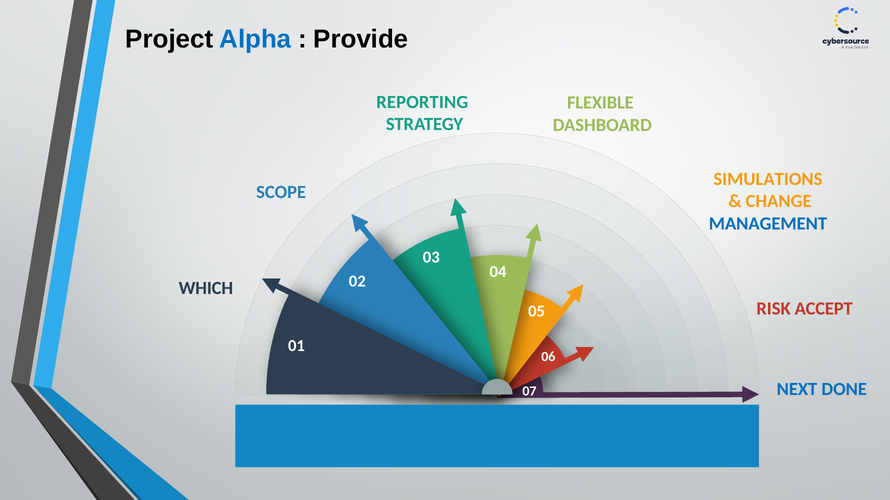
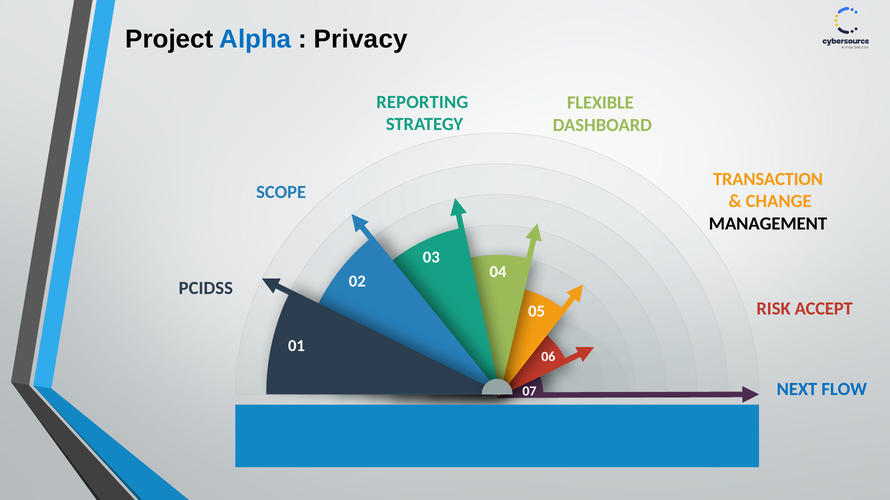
Provide: Provide -> Privacy
SIMULATIONS: SIMULATIONS -> TRANSACTION
MANAGEMENT colour: blue -> black
WHICH: WHICH -> PCIDSS
DONE: DONE -> FLOW
